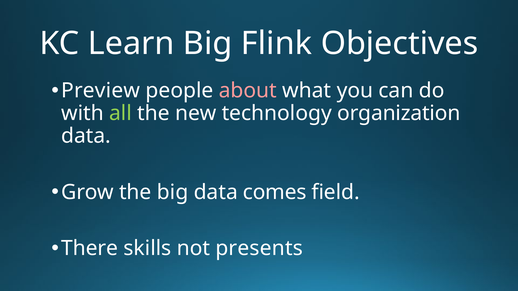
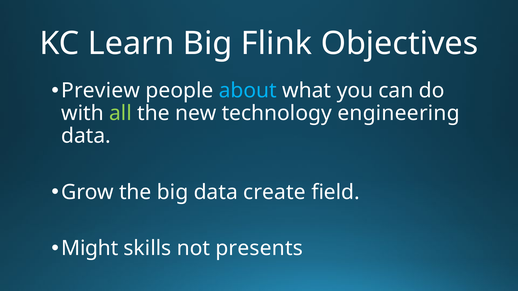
about colour: pink -> light blue
organization: organization -> engineering
comes: comes -> create
There: There -> Might
